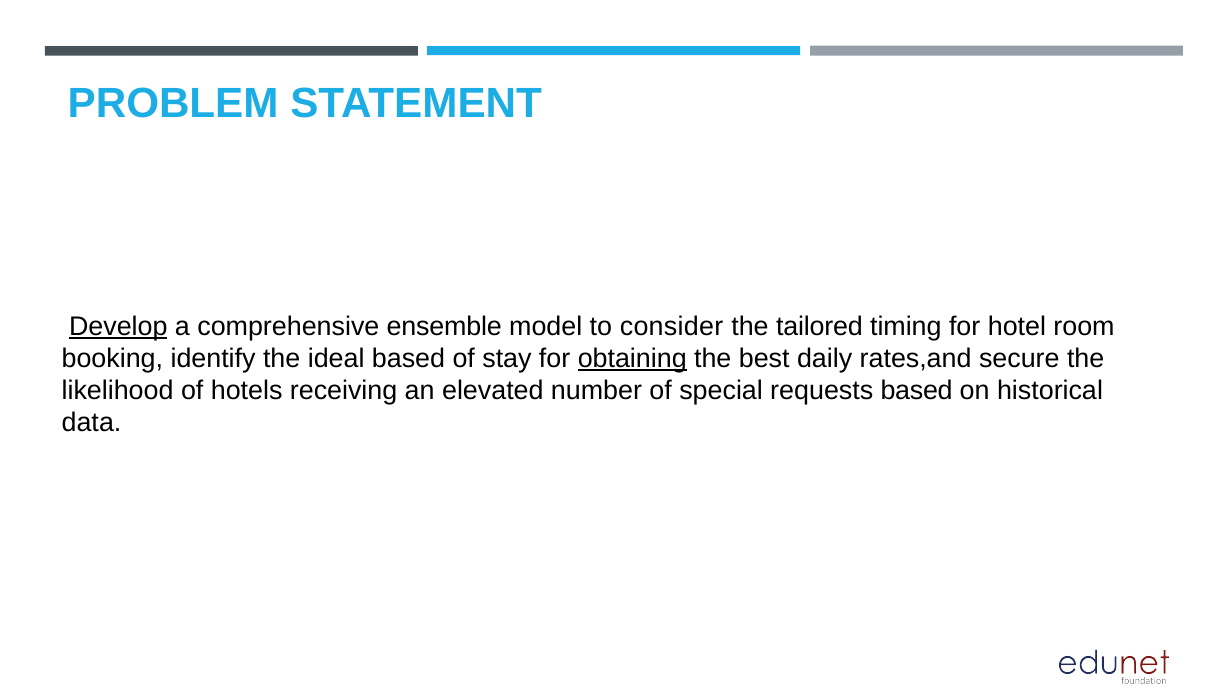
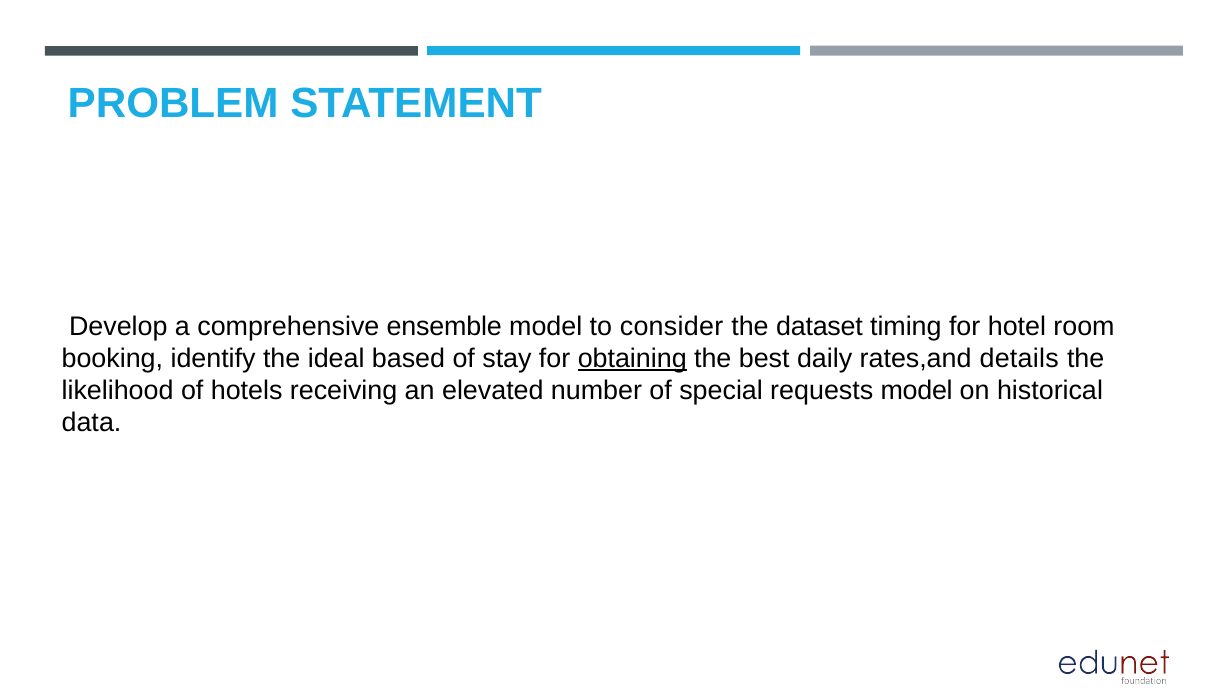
Develop underline: present -> none
tailored: tailored -> dataset
secure: secure -> details
requests based: based -> model
